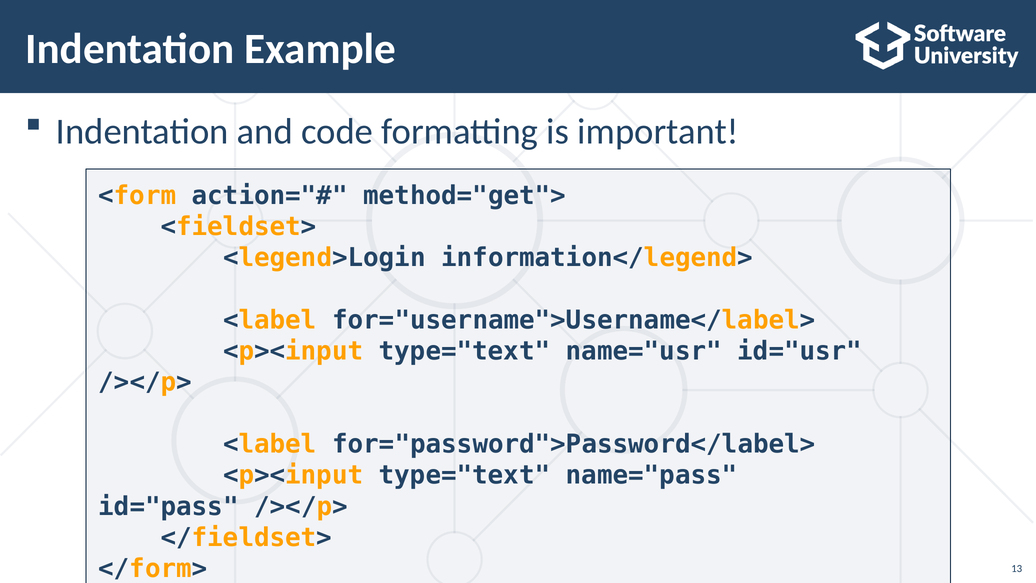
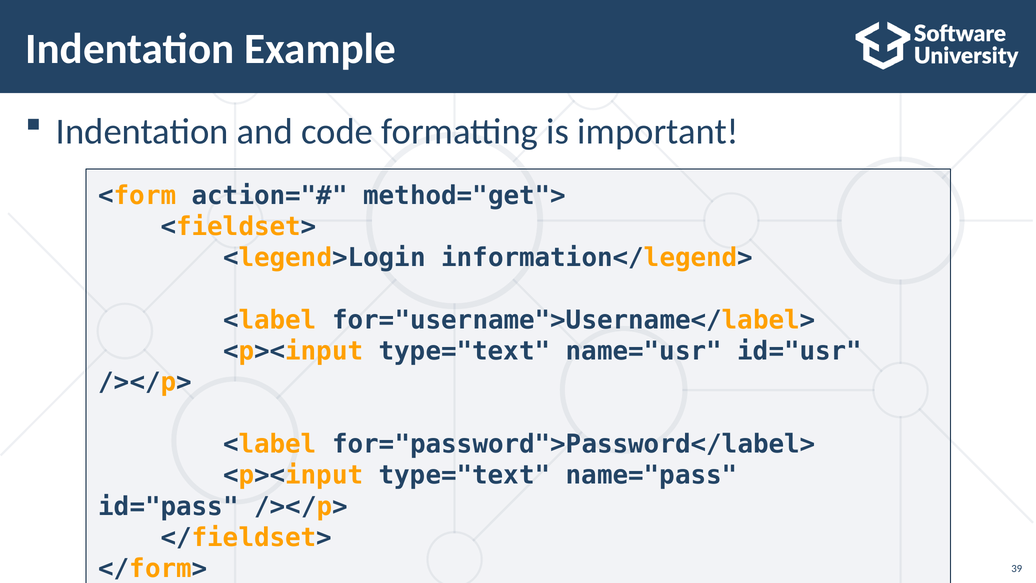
13: 13 -> 39
